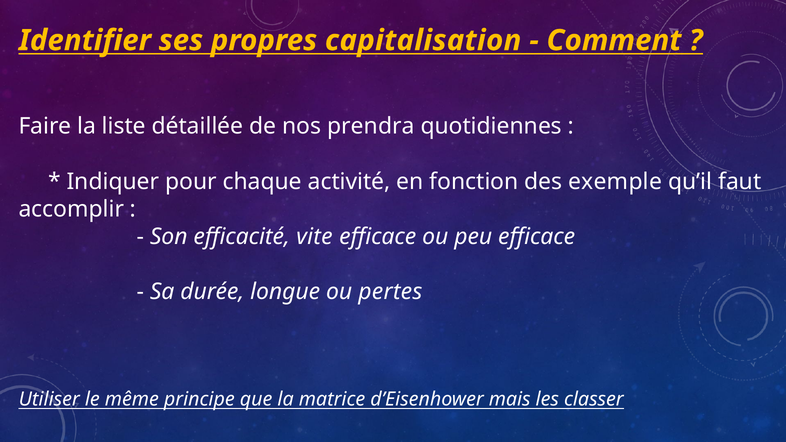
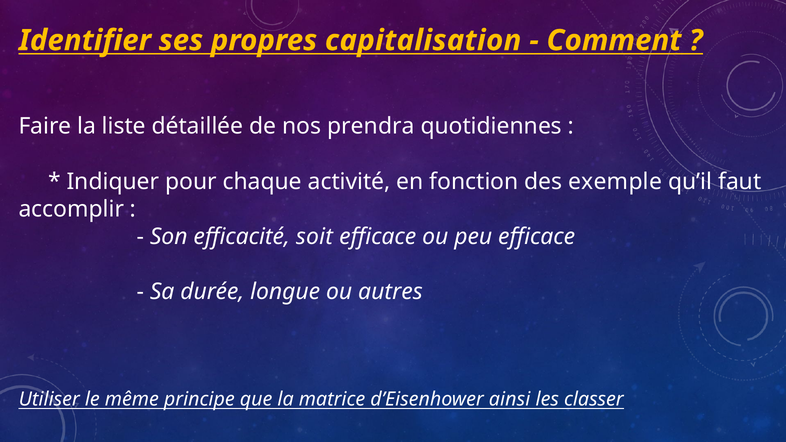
vite: vite -> soit
pertes: pertes -> autres
mais: mais -> ainsi
